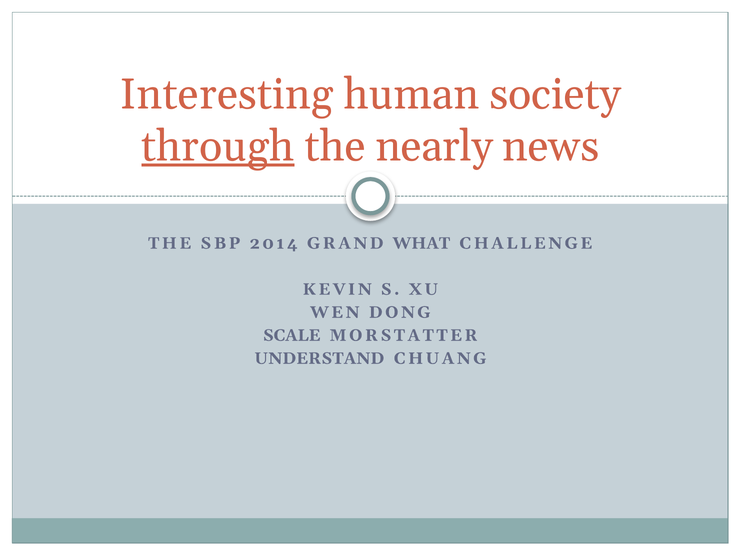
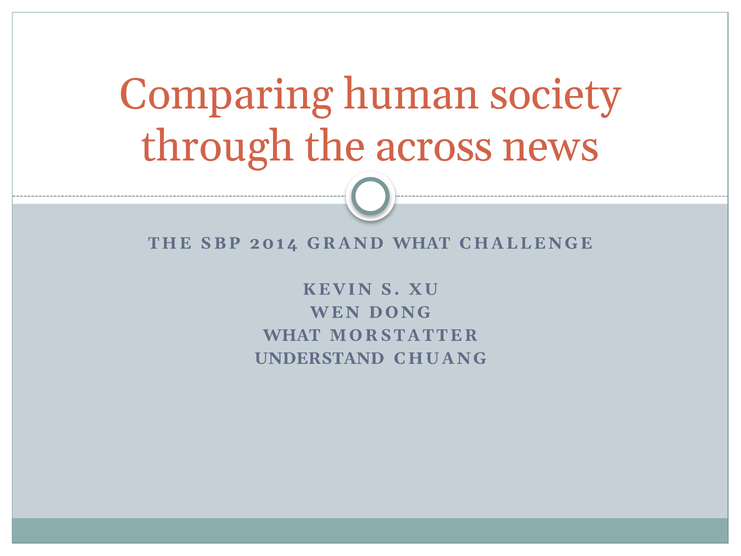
Interesting: Interesting -> Comparing
through underline: present -> none
nearly: nearly -> across
SCALE at (292, 335): SCALE -> WHAT
